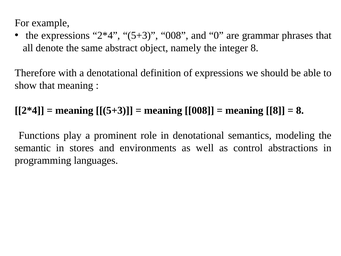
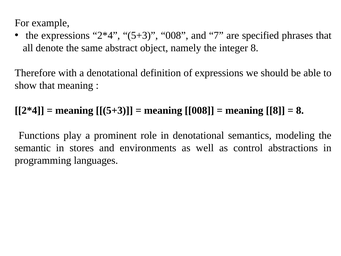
0: 0 -> 7
grammar: grammar -> specified
